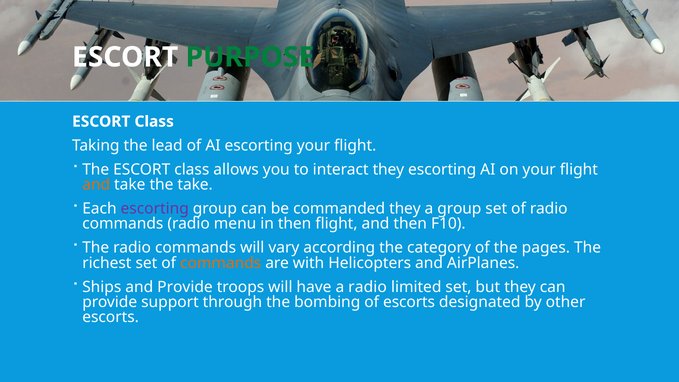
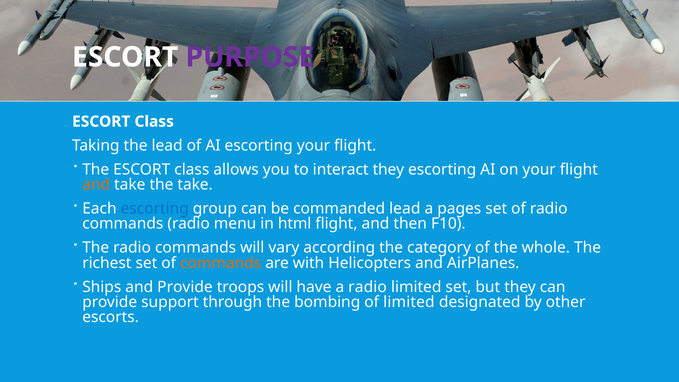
PURPOSE colour: green -> purple
escorting at (155, 209) colour: purple -> blue
commanded they: they -> lead
a group: group -> pages
in then: then -> html
pages: pages -> whole
of escorts: escorts -> limited
